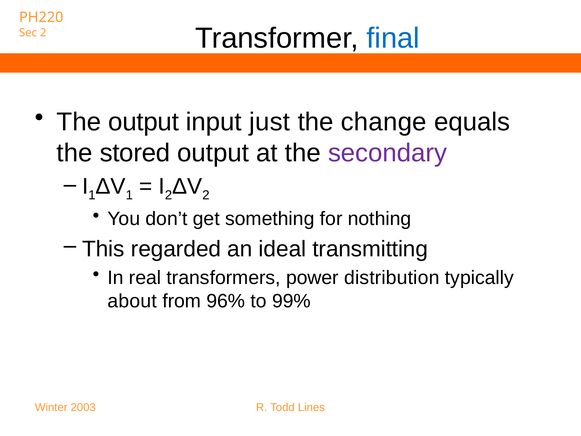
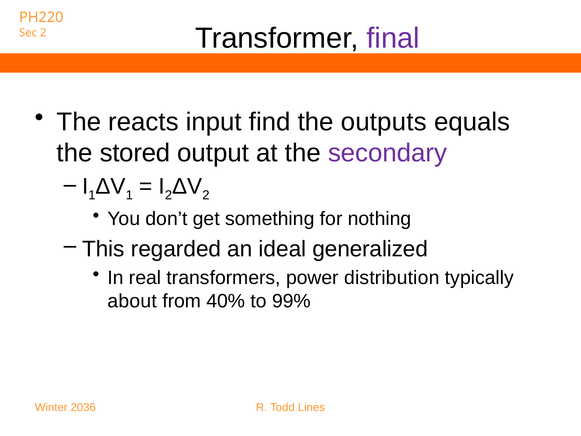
final colour: blue -> purple
The output: output -> reacts
just: just -> find
change: change -> outputs
transmitting: transmitting -> generalized
96%: 96% -> 40%
2003: 2003 -> 2036
